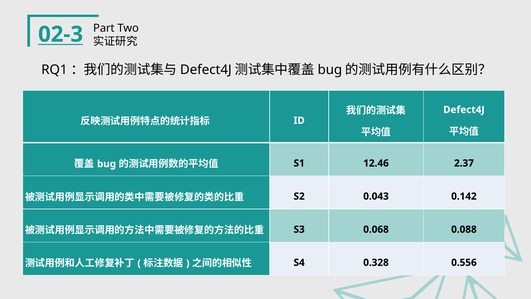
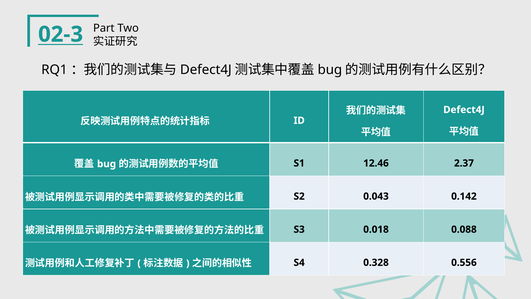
0.068: 0.068 -> 0.018
